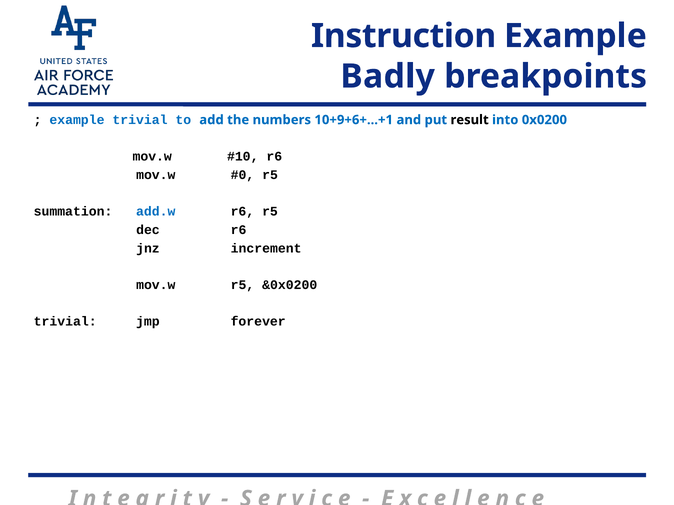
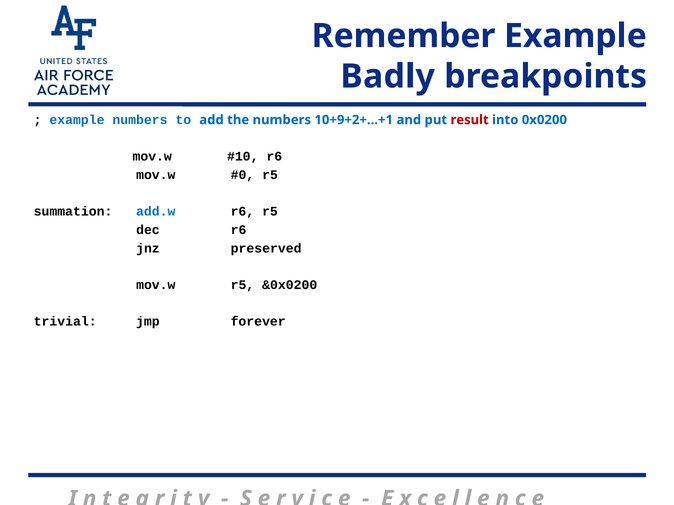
Instruction: Instruction -> Remember
example trivial: trivial -> numbers
10+9+6+...+1: 10+9+6+...+1 -> 10+9+2+...+1
result colour: black -> red
increment: increment -> preserved
